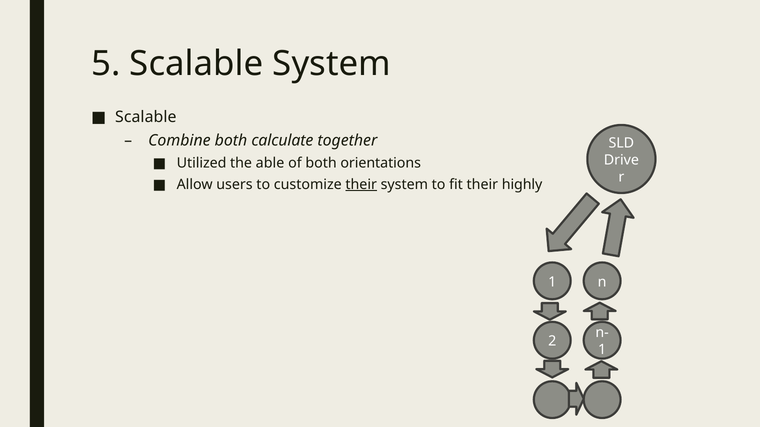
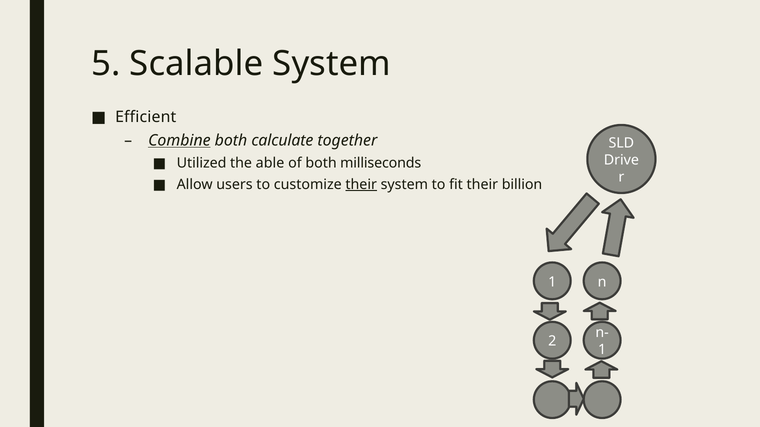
Scalable at (146, 117): Scalable -> Efficient
Combine underline: none -> present
orientations: orientations -> milliseconds
highly: highly -> billion
